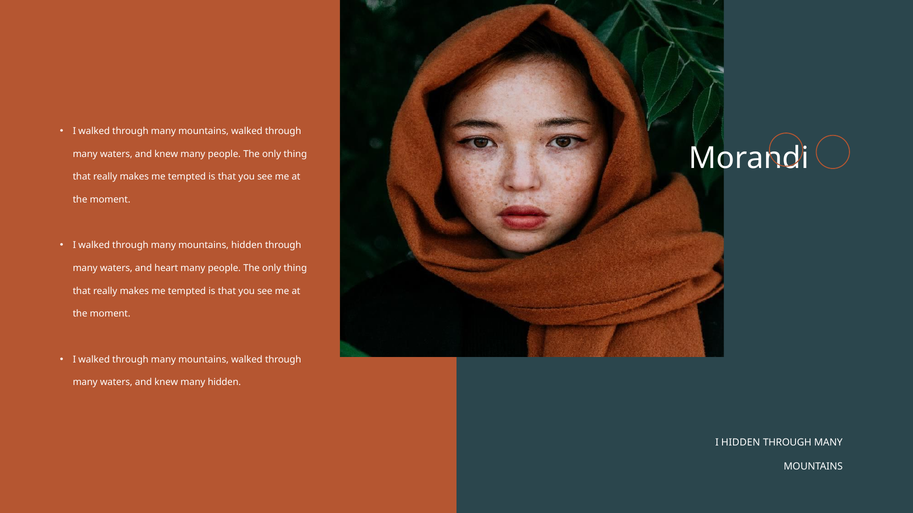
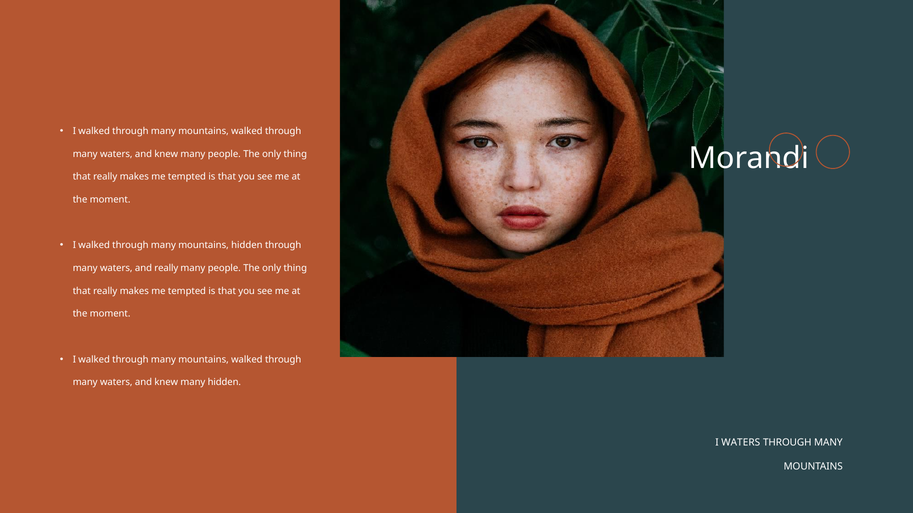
and heart: heart -> really
I HIDDEN: HIDDEN -> WATERS
